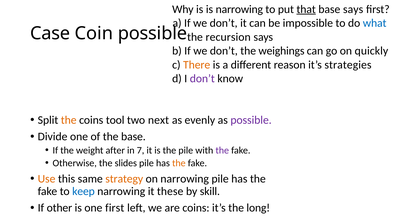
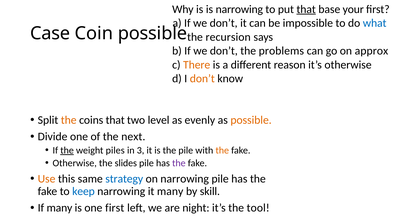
base says: says -> your
weighings: weighings -> problems
quickly: quickly -> approx
it’s strategies: strategies -> otherwise
don’t at (202, 79) colour: purple -> orange
coins tool: tool -> that
next: next -> level
possible at (251, 120) colour: purple -> orange
the base: base -> next
the at (67, 151) underline: none -> present
after: after -> piles
7: 7 -> 3
the at (222, 151) colour: purple -> orange
the at (179, 163) colour: orange -> purple
strategy colour: orange -> blue
it these: these -> many
If other: other -> many
are coins: coins -> night
long: long -> tool
